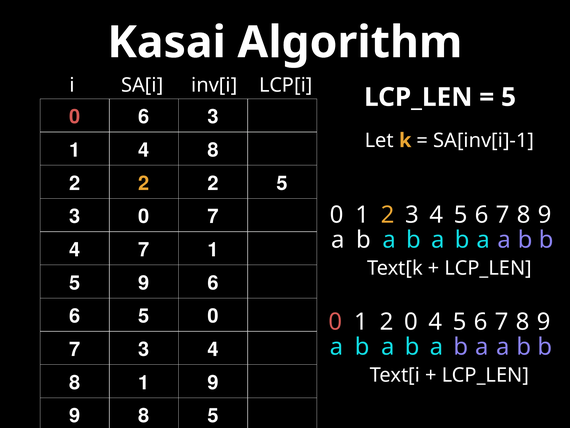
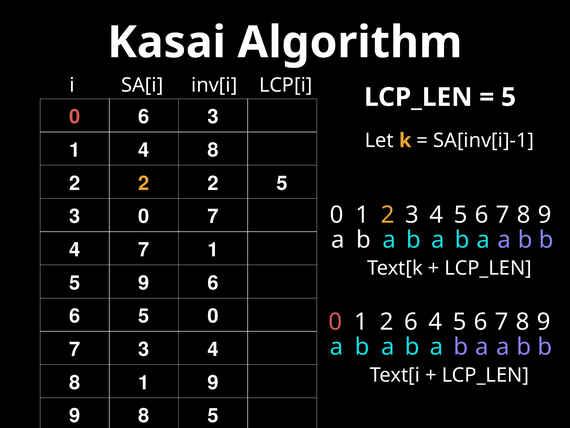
2 0: 0 -> 6
